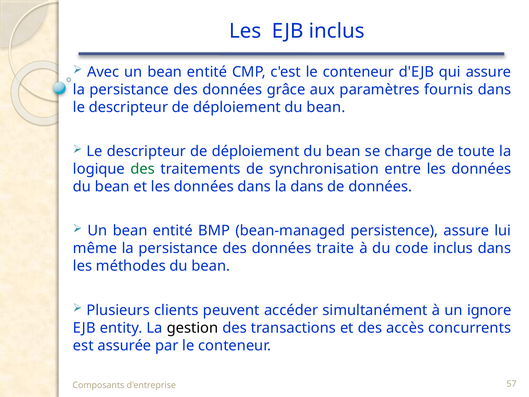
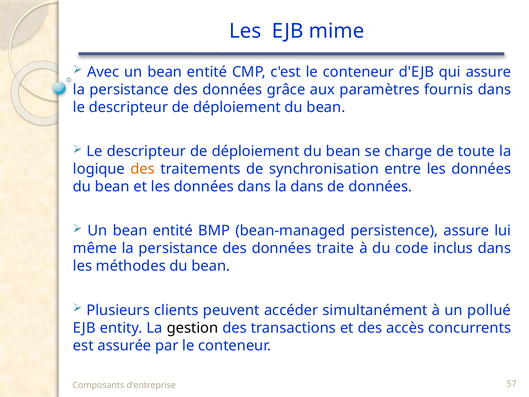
EJB inclus: inclus -> mime
des at (143, 169) colour: green -> orange
ignore: ignore -> pollué
